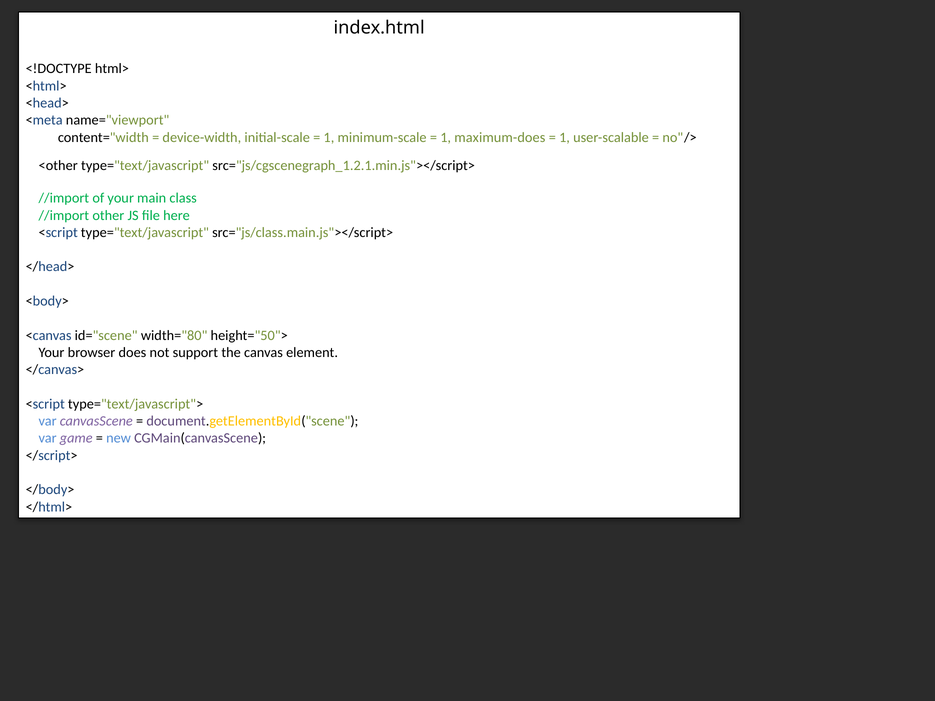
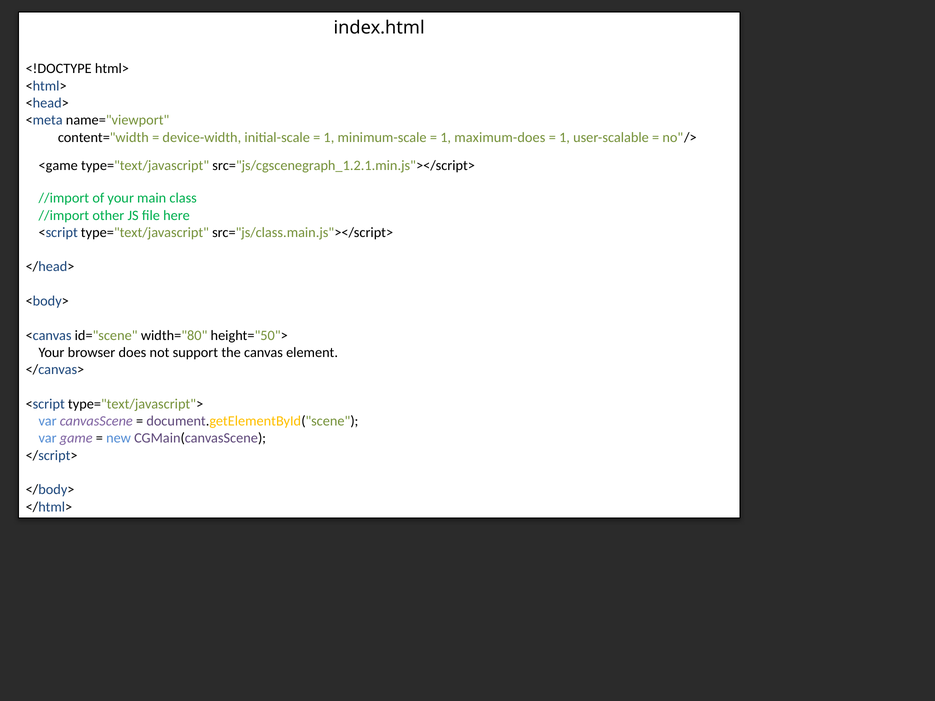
<other: <other -> <game
